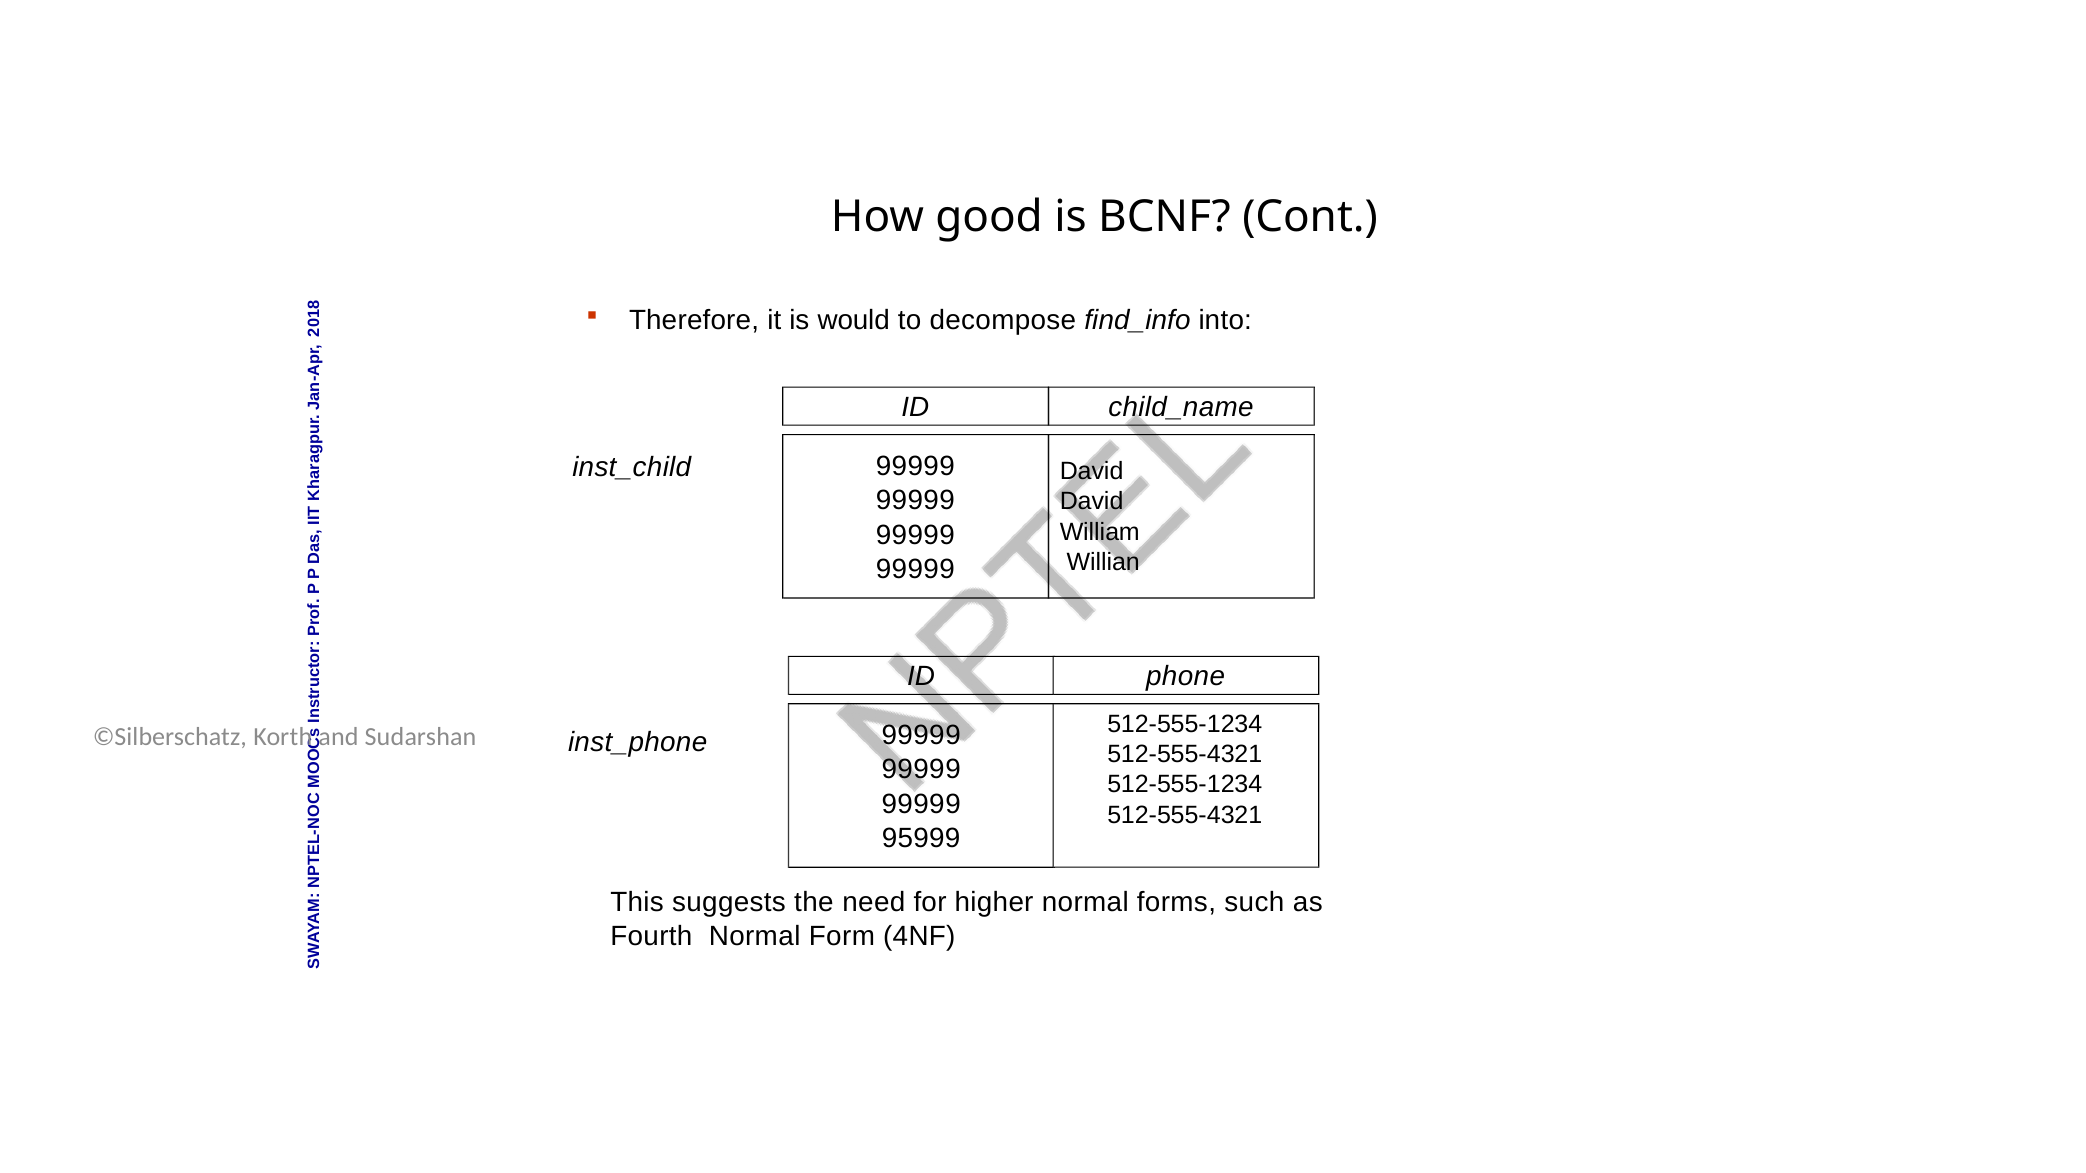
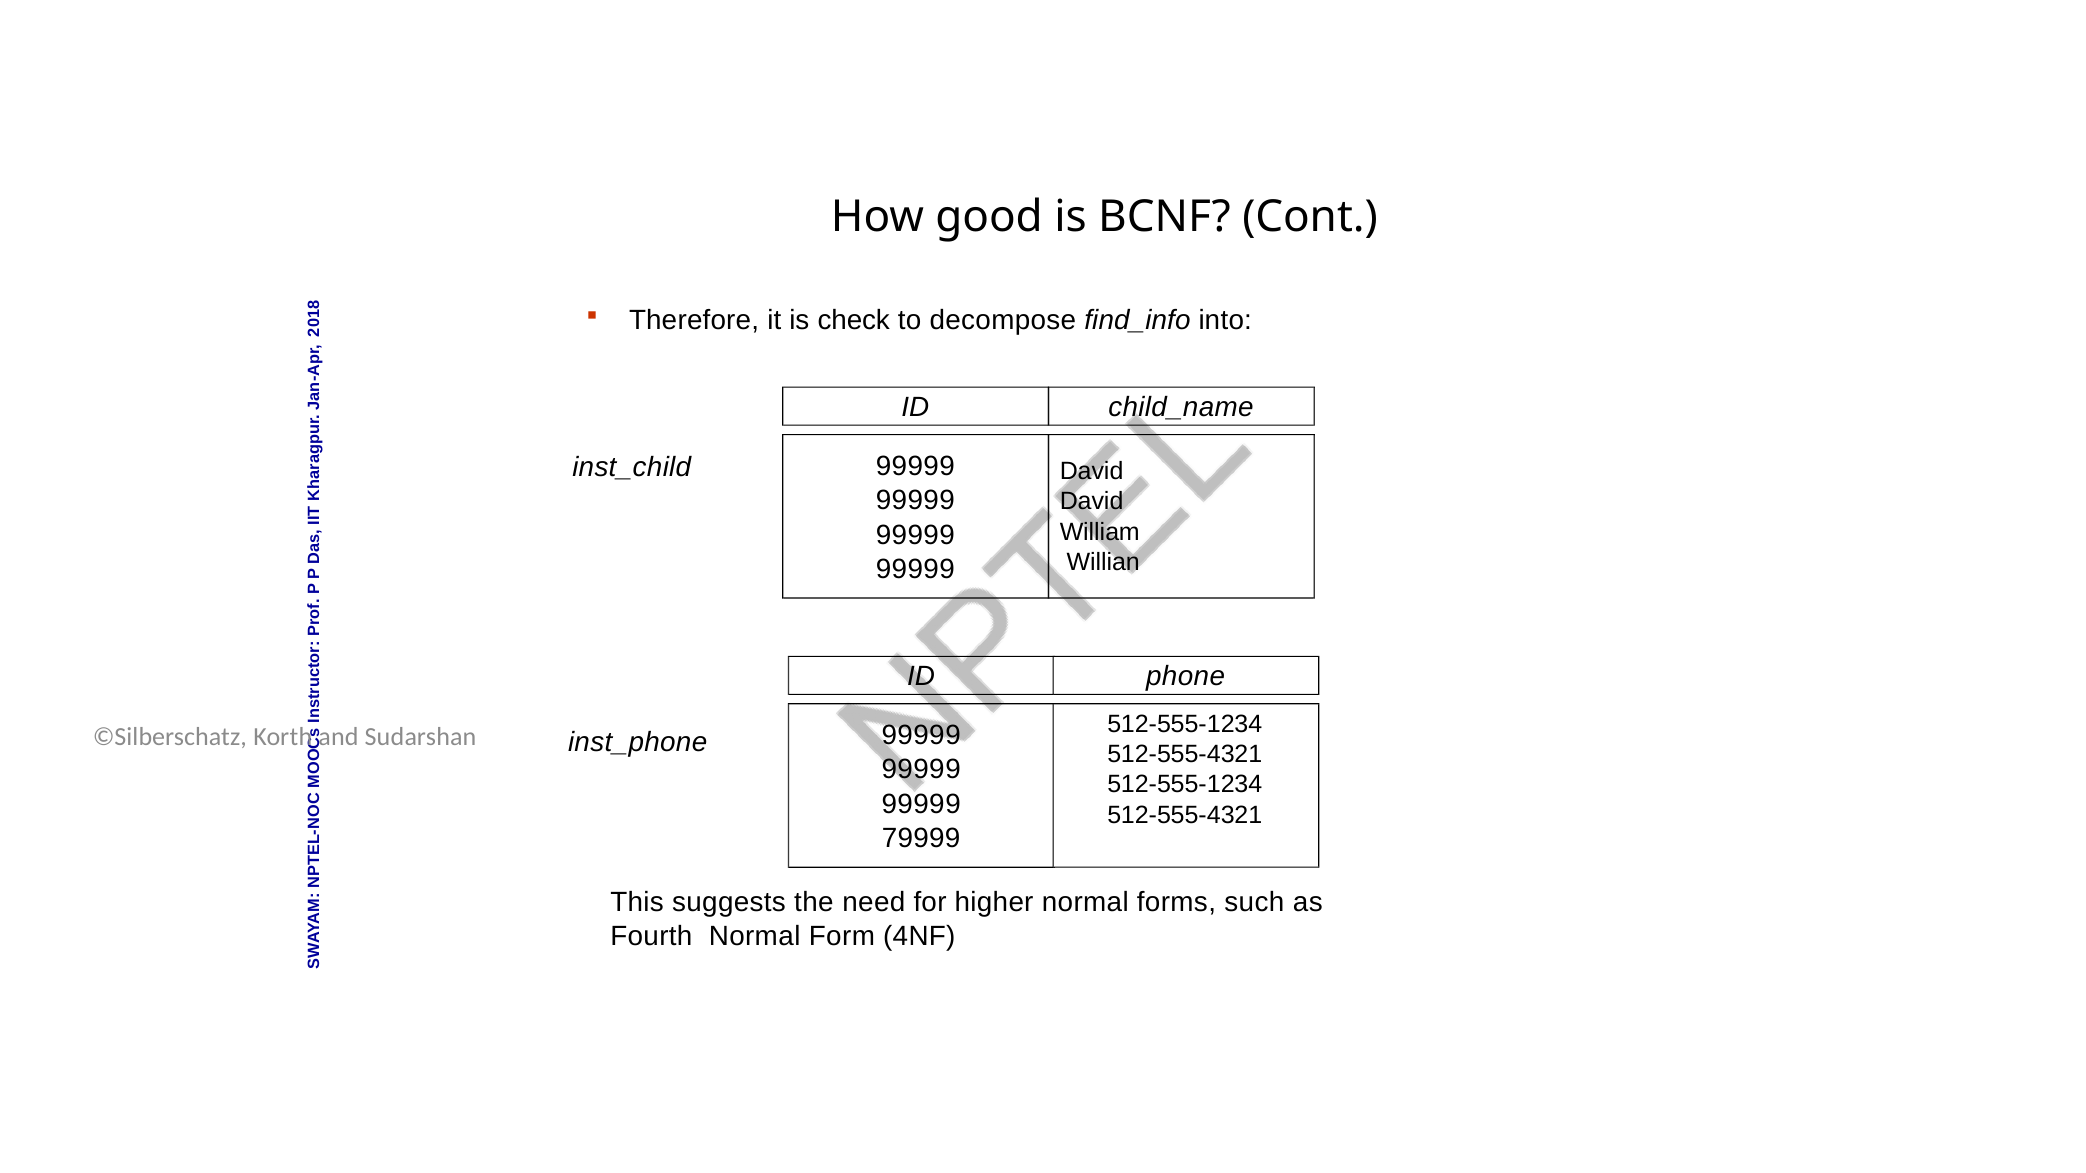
would: would -> check
95999: 95999 -> 79999
